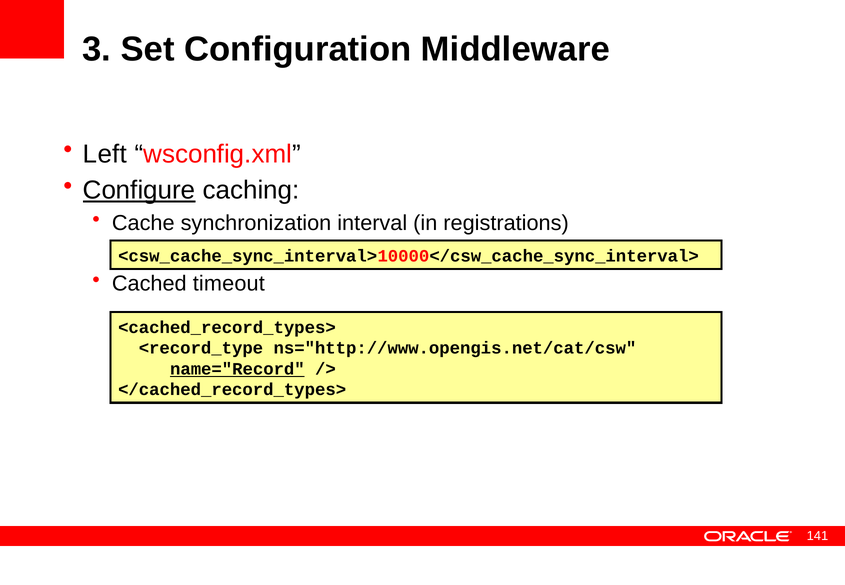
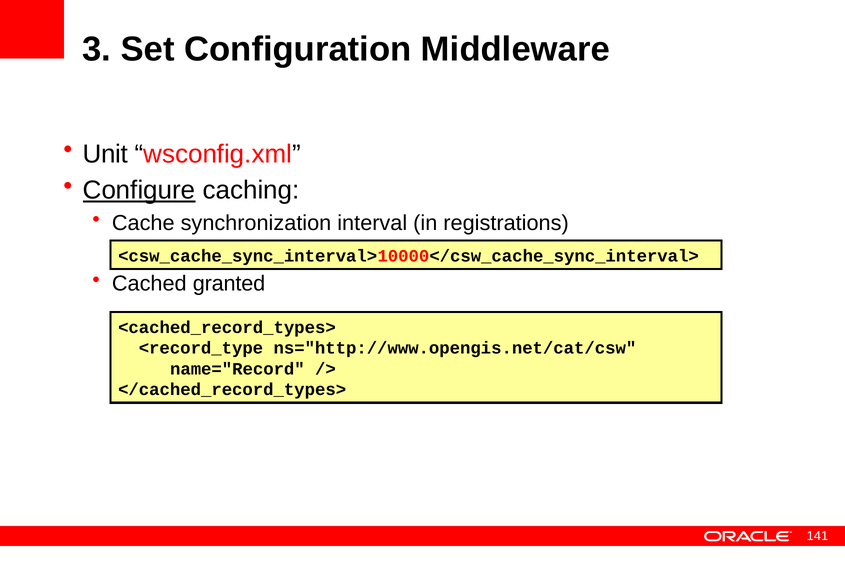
Left: Left -> Unit
timeout: timeout -> granted
name="Record underline: present -> none
